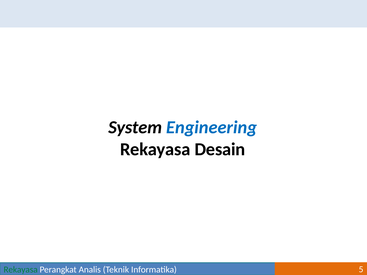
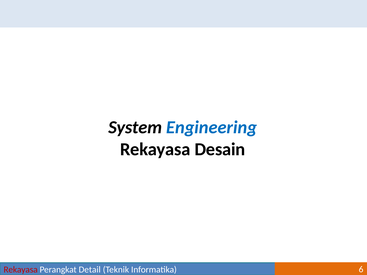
Rekayasa at (21, 270) colour: green -> red
Analis: Analis -> Detail
5: 5 -> 6
